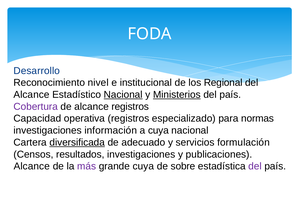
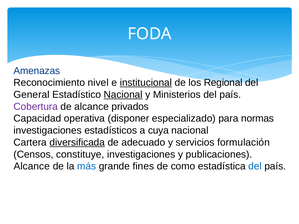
Desarrollo: Desarrollo -> Amenazas
institucional underline: none -> present
Alcance at (31, 95): Alcance -> General
Ministerios underline: present -> none
alcance registros: registros -> privados
operativa registros: registros -> disponer
información: información -> estadísticos
resultados: resultados -> constituye
más colour: purple -> blue
grande cuya: cuya -> fines
sobre: sobre -> como
del at (255, 166) colour: purple -> blue
